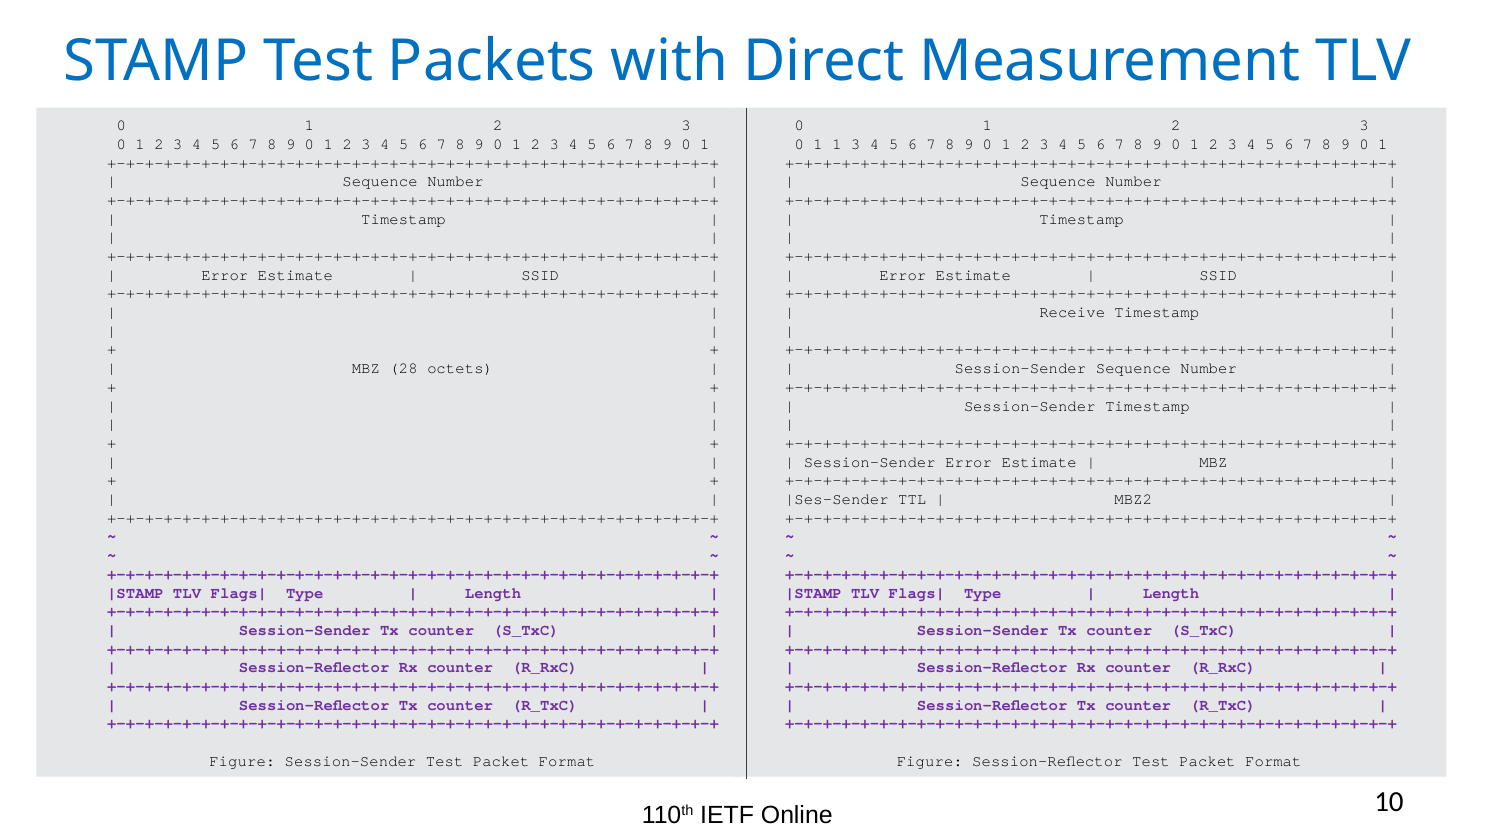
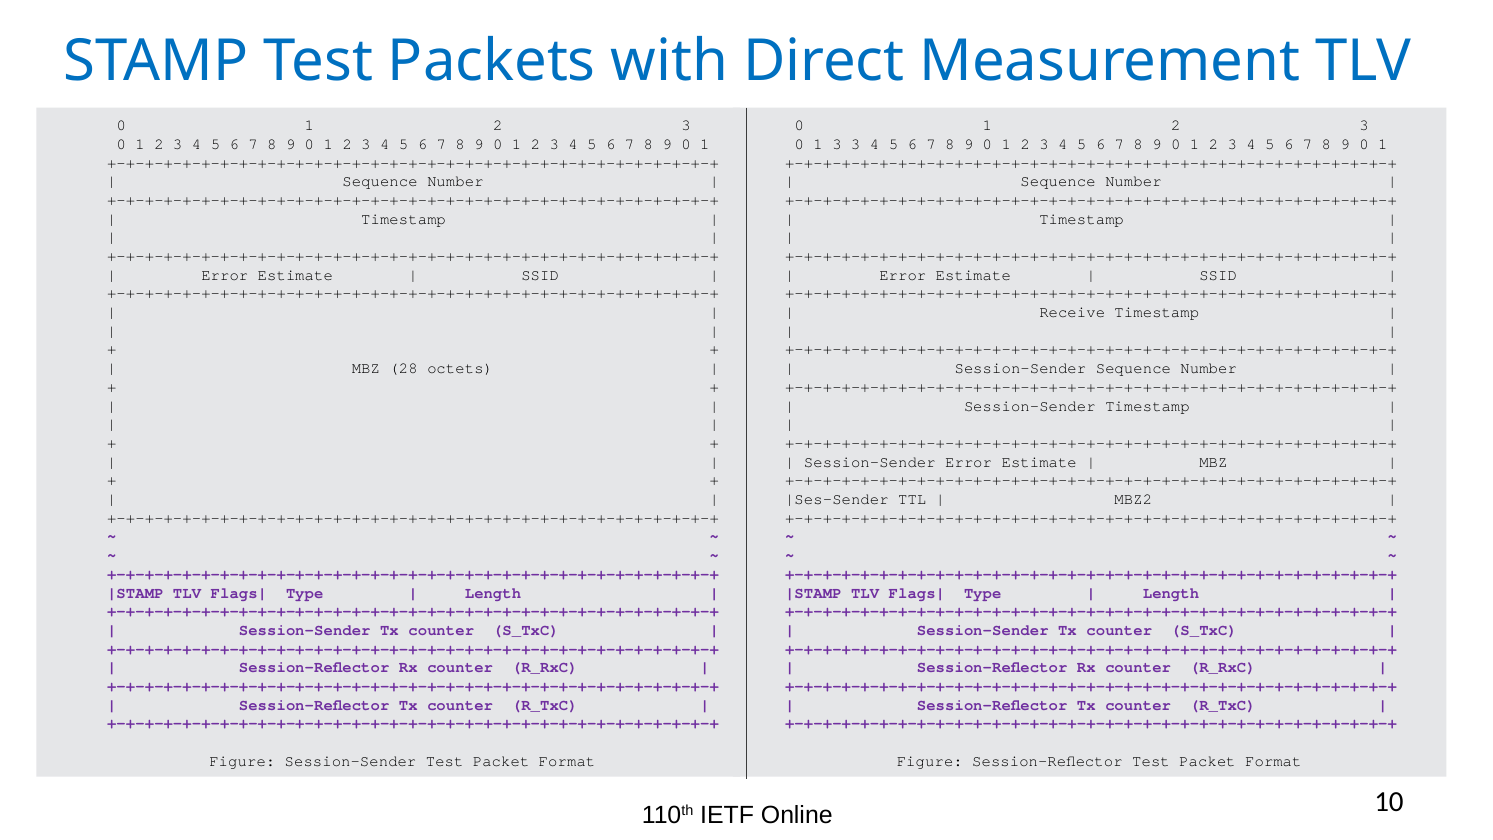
1 1: 1 -> 3
